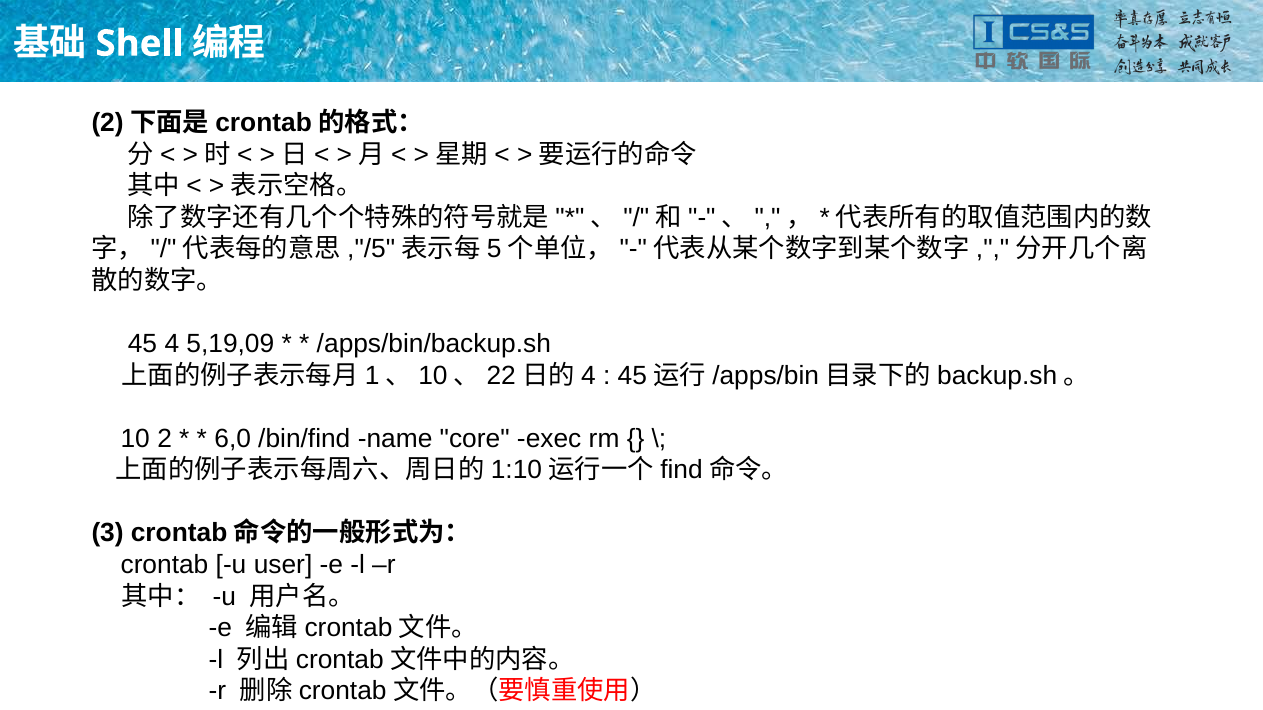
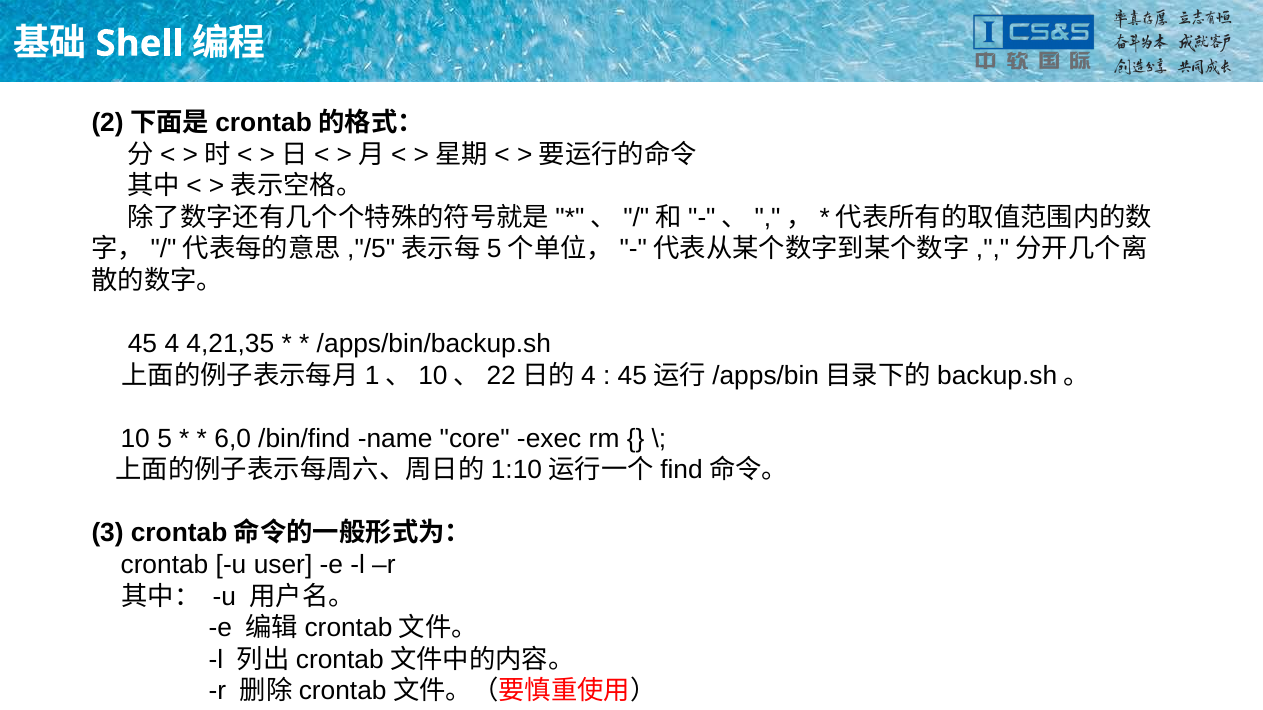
5,19,09: 5,19,09 -> 4,21,35
2: 2 -> 5
